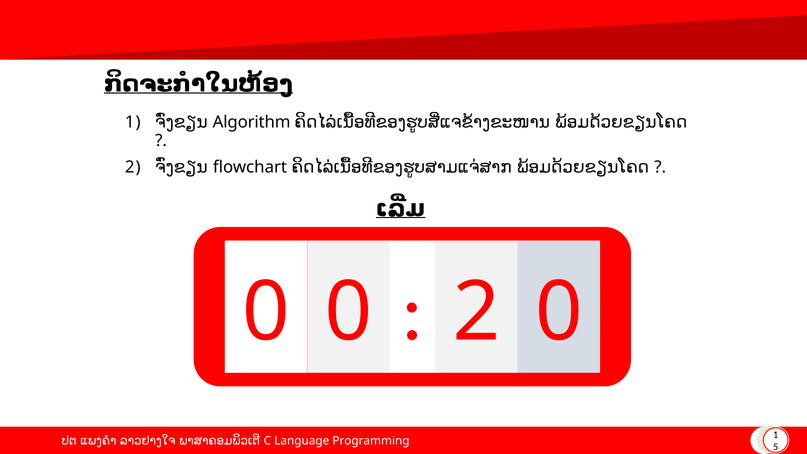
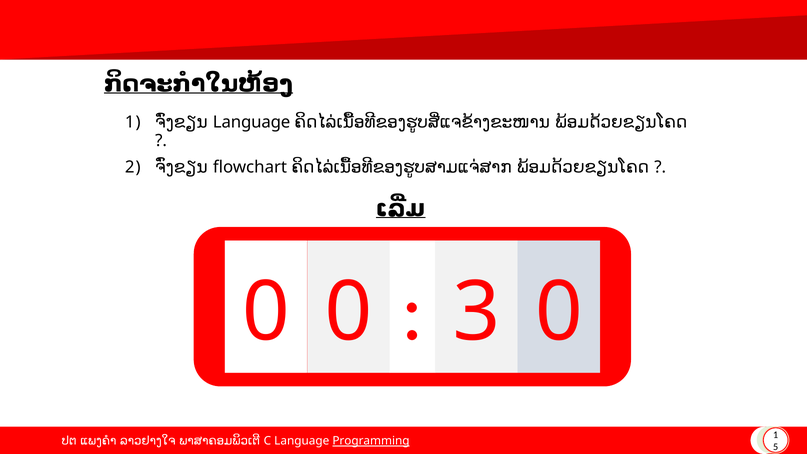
Algorithm at (252, 122): Algorithm -> Language
0 2: 2 -> 3
Programming underline: none -> present
